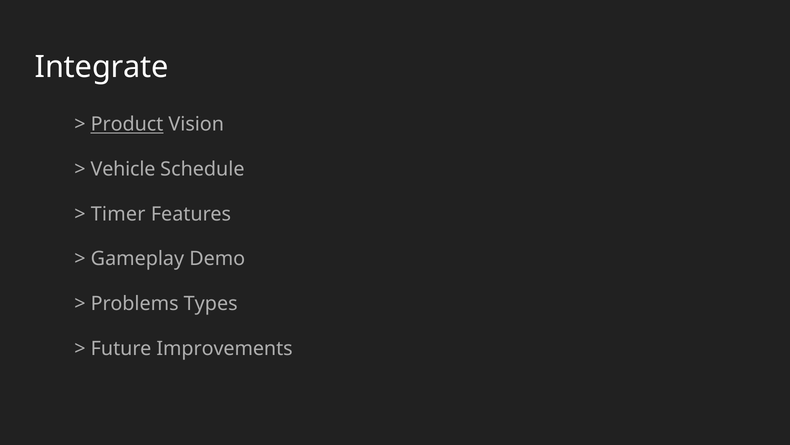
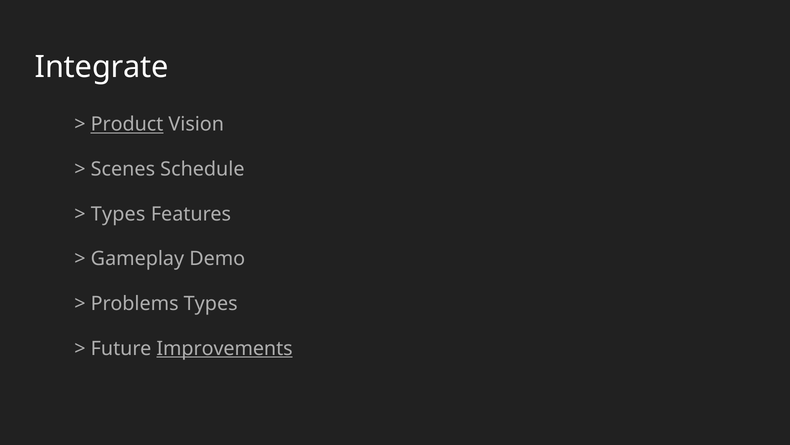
Vehicle: Vehicle -> Scenes
Timer at (118, 214): Timer -> Types
Improvements underline: none -> present
